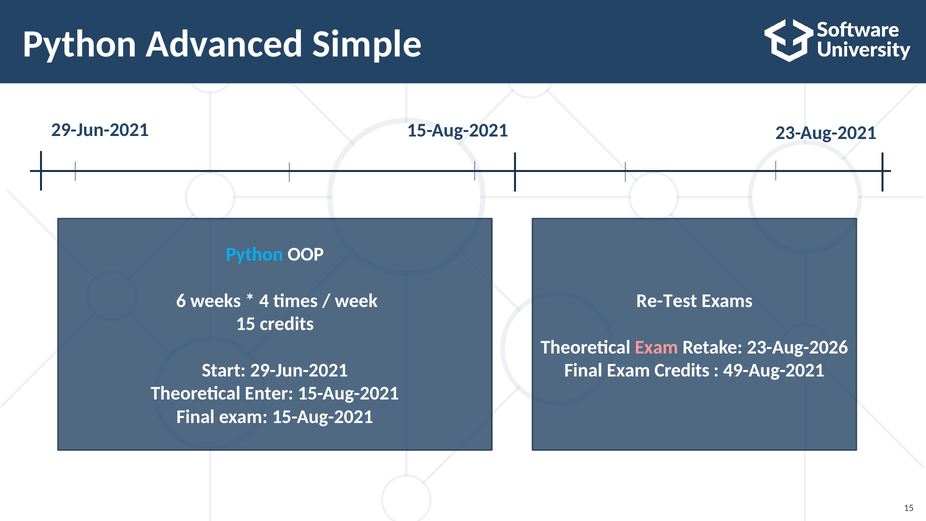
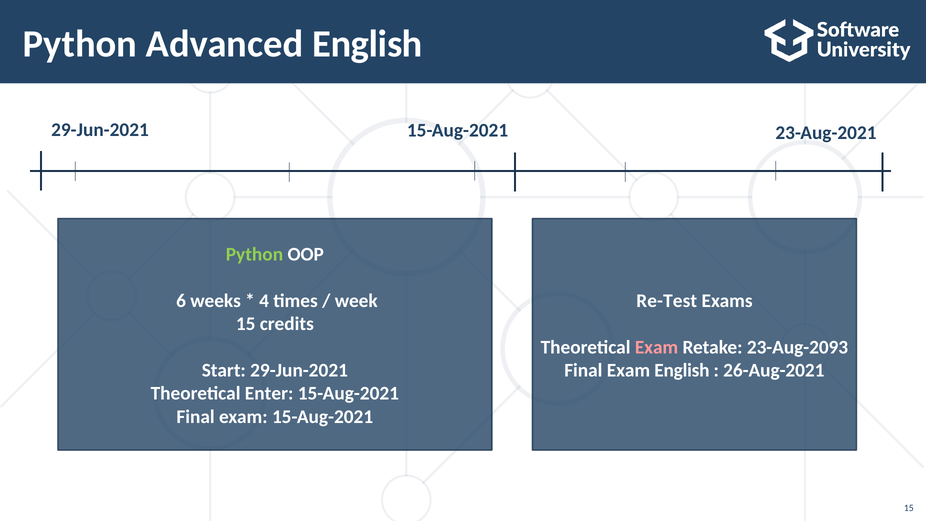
Advanced Simple: Simple -> English
Python at (254, 255) colour: light blue -> light green
23-Aug-2026: 23-Aug-2026 -> 23-Aug-2093
Exam Credits: Credits -> English
49-Aug-2021: 49-Aug-2021 -> 26-Aug-2021
